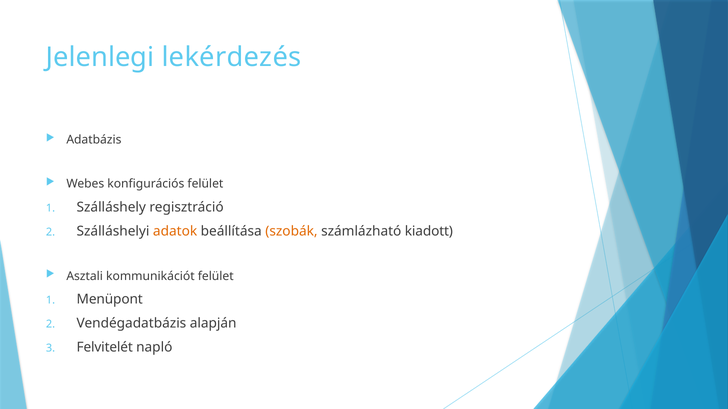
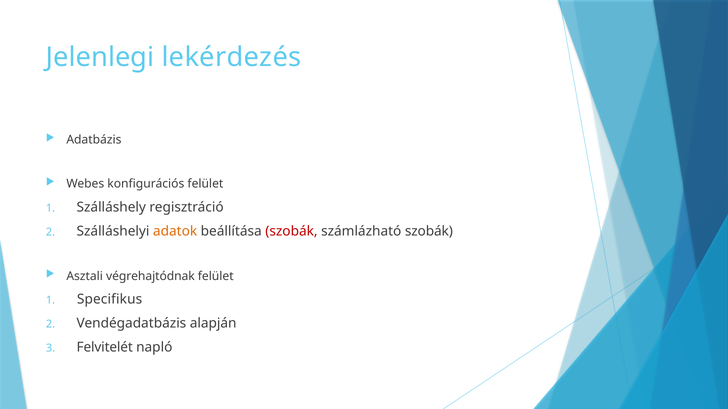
szobák at (291, 231) colour: orange -> red
számlázható kiadott: kiadott -> szobák
kommunikációt: kommunikációt -> végrehajtódnak
Menüpont: Menüpont -> Specifikus
